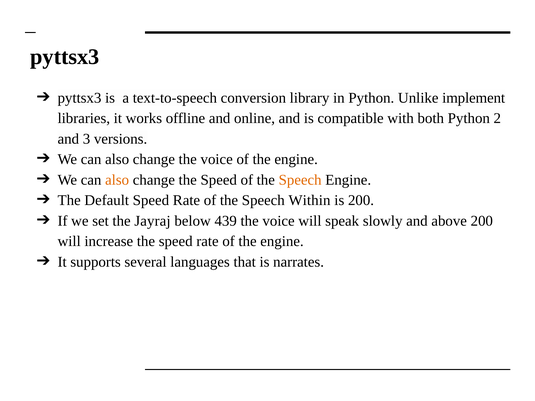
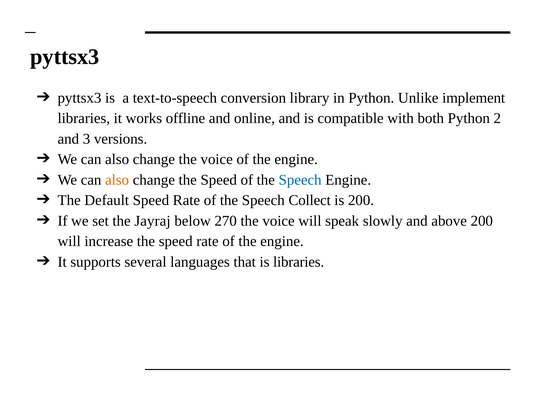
Speech at (300, 180) colour: orange -> blue
Within: Within -> Collect
439: 439 -> 270
is narrates: narrates -> libraries
